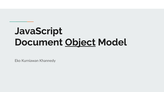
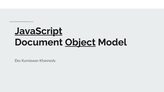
JavaScript underline: none -> present
